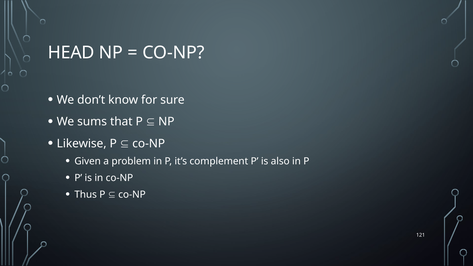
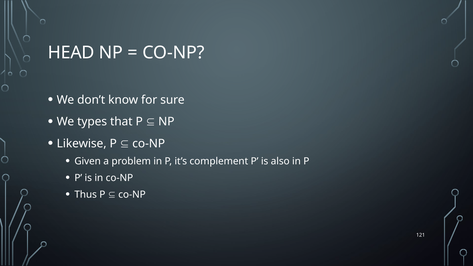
sums: sums -> types
